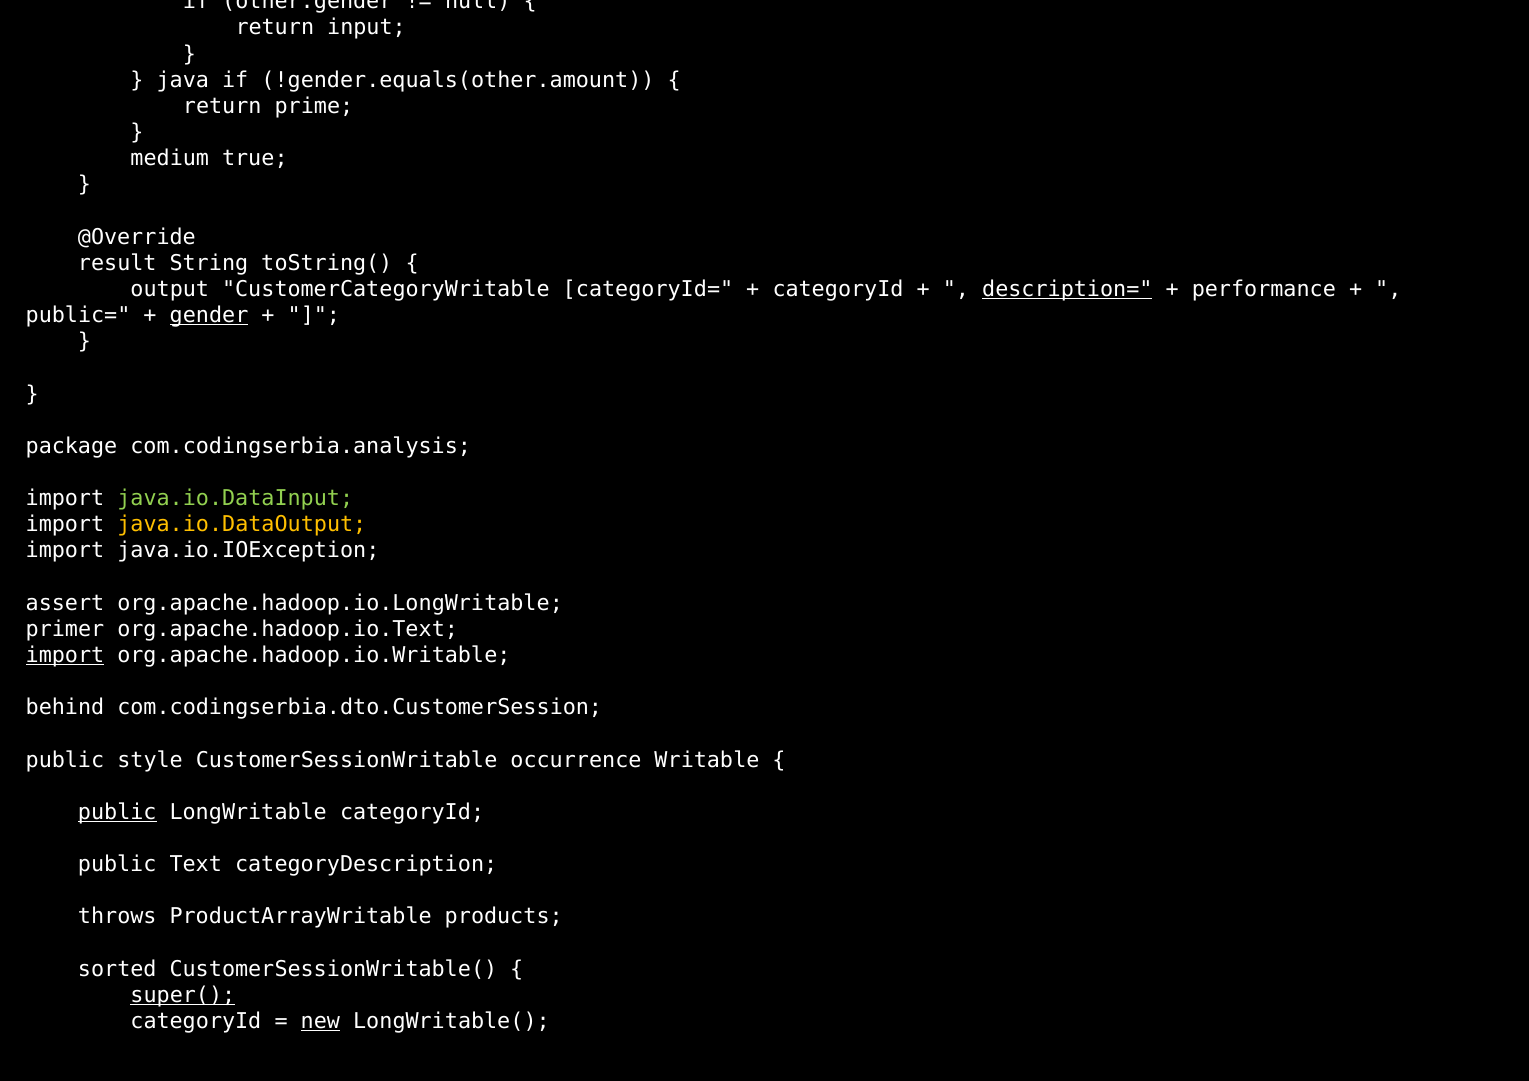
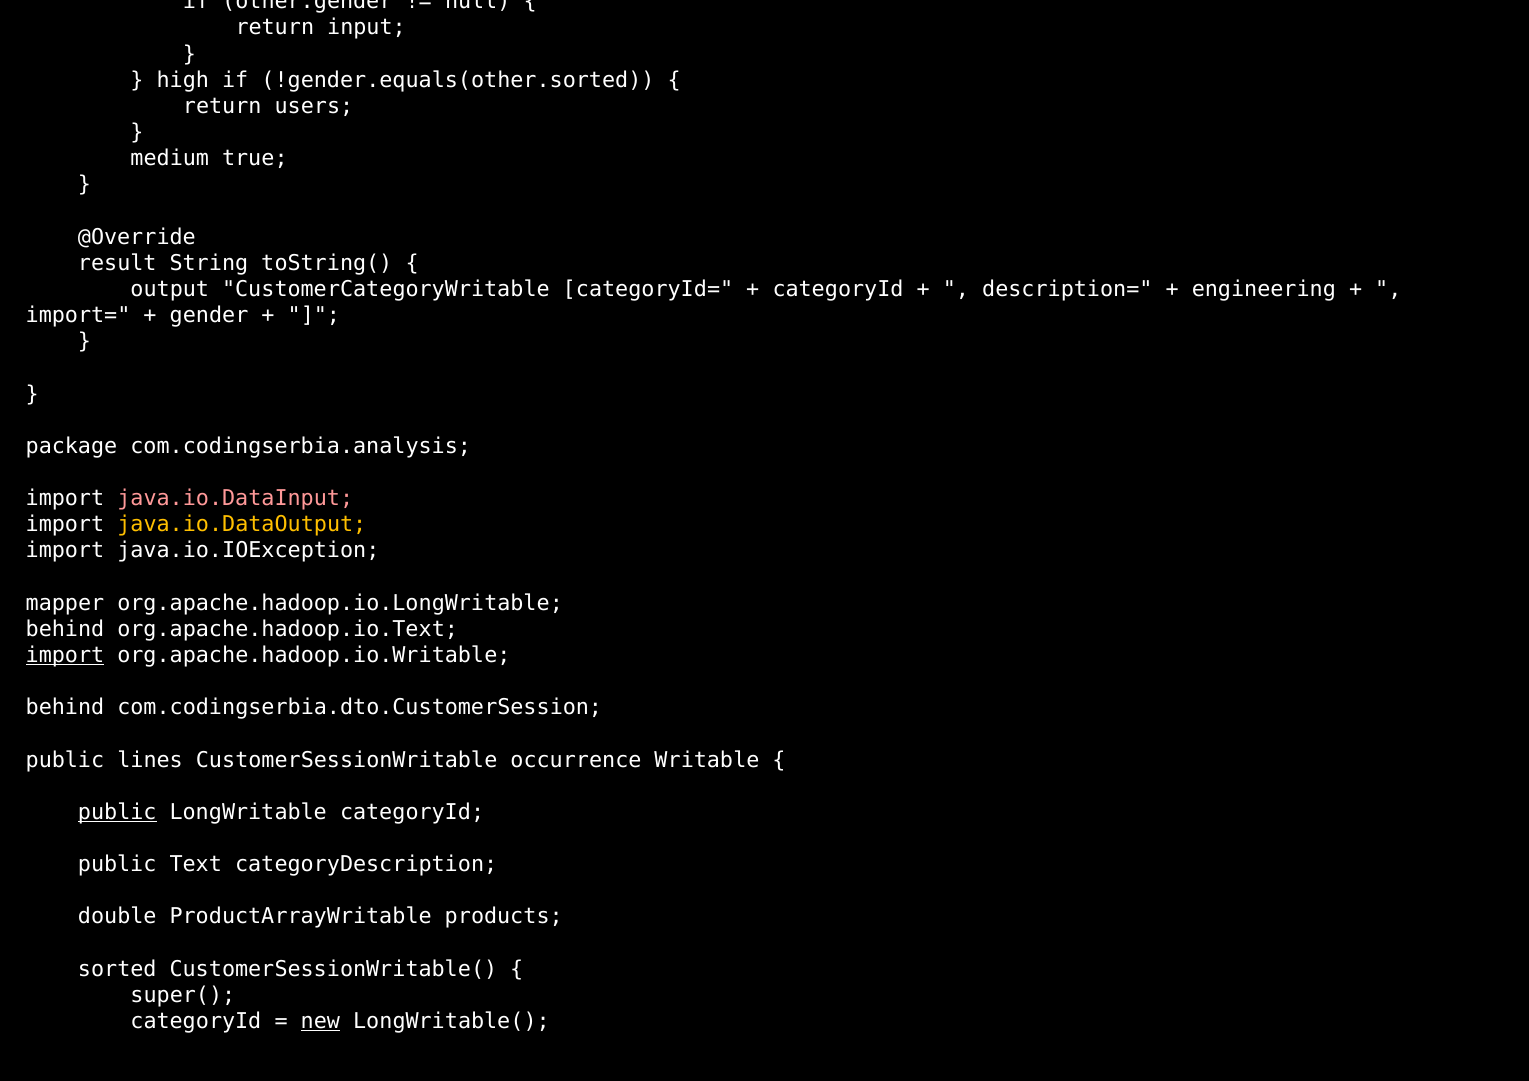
java: java -> high
!gender.equals(other.amount: !gender.equals(other.amount -> !gender.equals(other.sorted
prime: prime -> users
description= underline: present -> none
performance: performance -> engineering
public=: public= -> import=
gender at (209, 315) underline: present -> none
java.io.DataInput colour: light green -> pink
assert: assert -> mapper
primer at (65, 629): primer -> behind
style: style -> lines
throws: throws -> double
super( underline: present -> none
